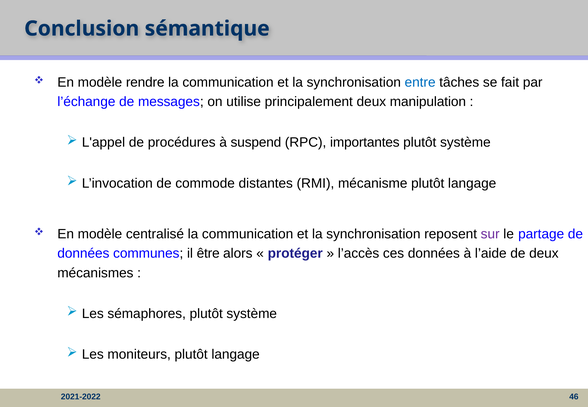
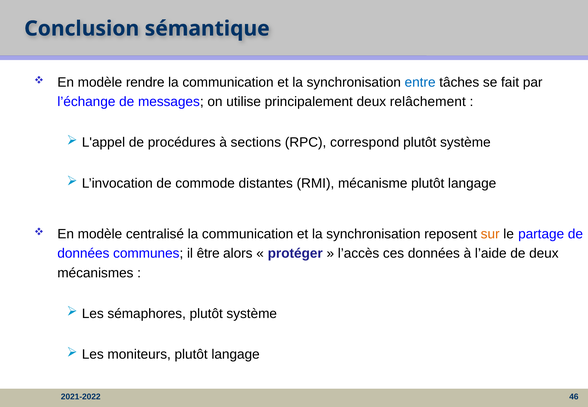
manipulation: manipulation -> relâchement
suspend: suspend -> sections
importantes: importantes -> correspond
sur colour: purple -> orange
